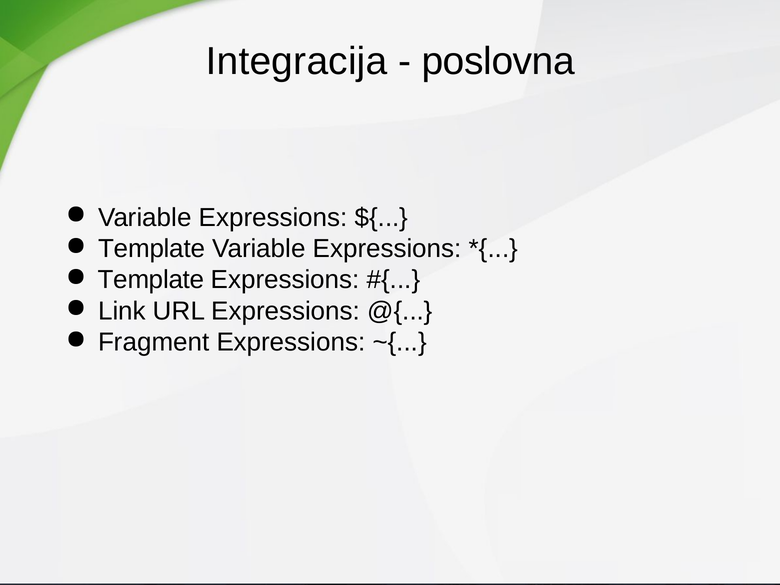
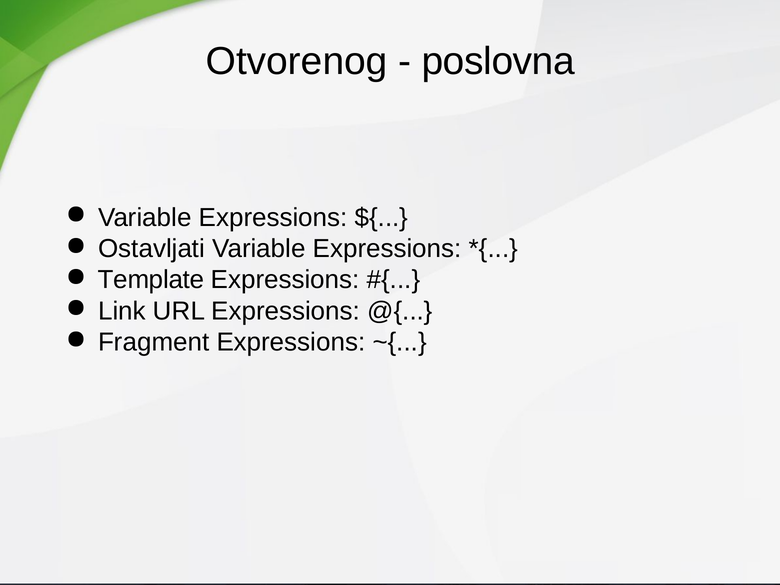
Integracija: Integracija -> Otvorenog
Template at (152, 249): Template -> Ostavljati
